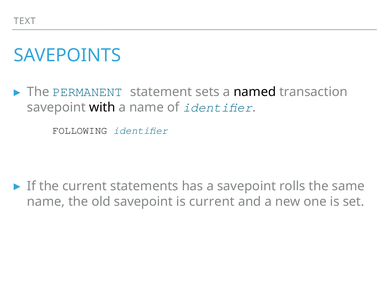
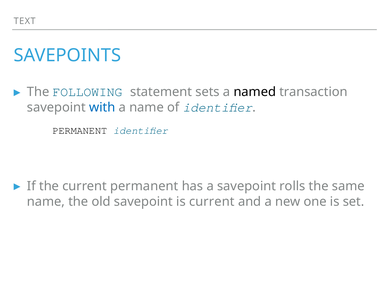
PERMANENT: PERMANENT -> FOLLOWING
with colour: black -> blue
FOLLOWING at (80, 131): FOLLOWING -> PERMANENT
current statements: statements -> permanent
